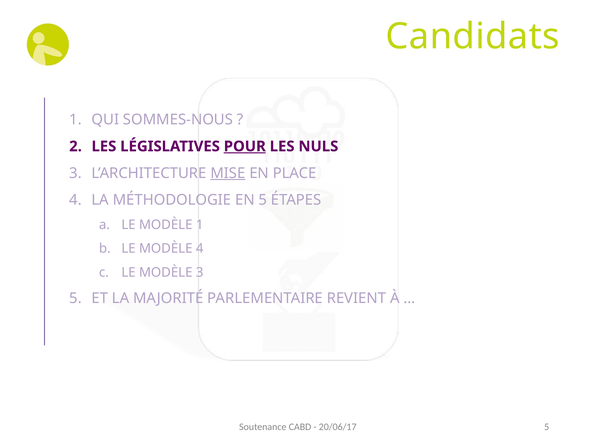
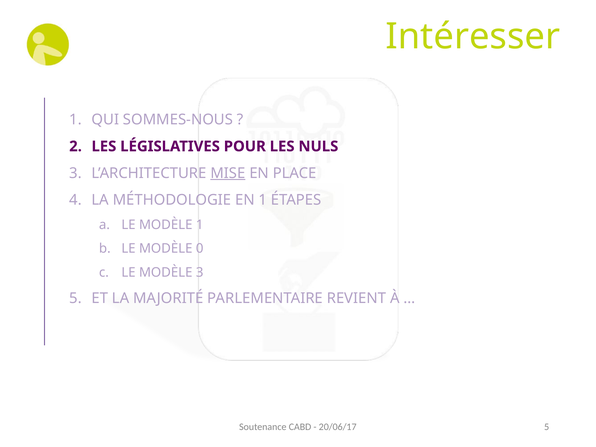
Candidats: Candidats -> Intéresser
POUR underline: present -> none
EN 5: 5 -> 1
MODÈLE 4: 4 -> 0
